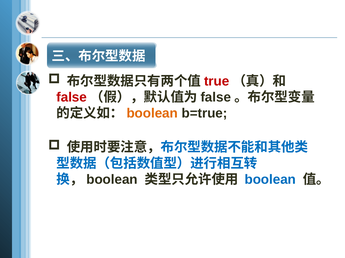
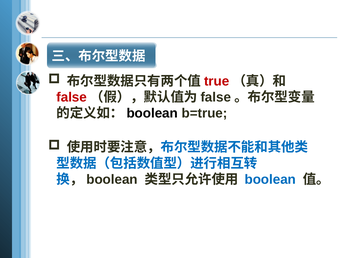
boolean at (152, 114) colour: orange -> black
